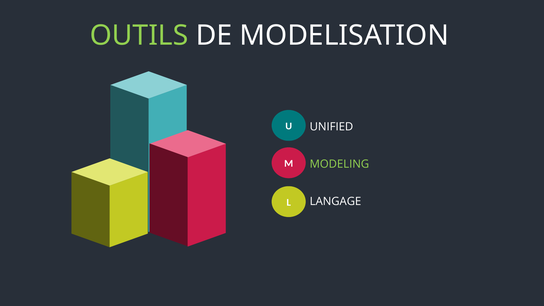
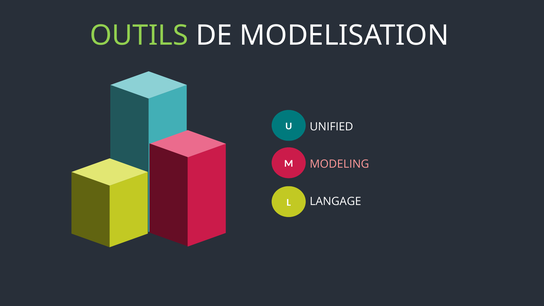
MODELING colour: light green -> pink
